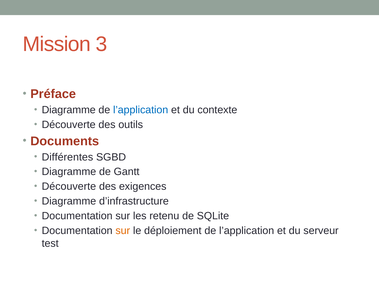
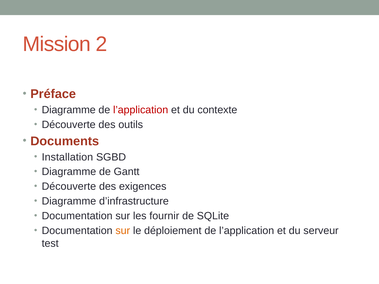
3: 3 -> 2
l’application at (141, 110) colour: blue -> red
Différentes: Différentes -> Installation
retenu: retenu -> fournir
